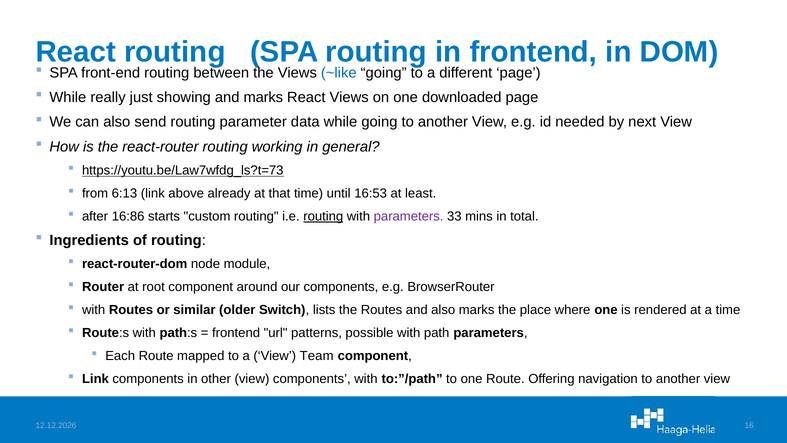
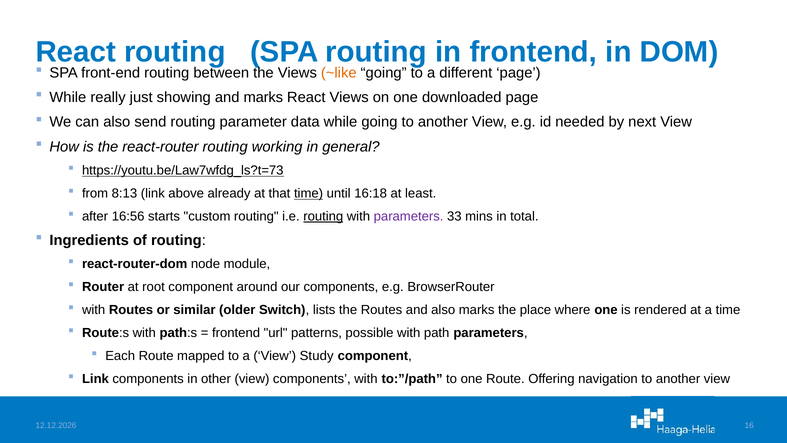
~like colour: blue -> orange
6:13: 6:13 -> 8:13
time at (309, 193) underline: none -> present
16:53: 16:53 -> 16:18
16:86: 16:86 -> 16:56
Team: Team -> Study
